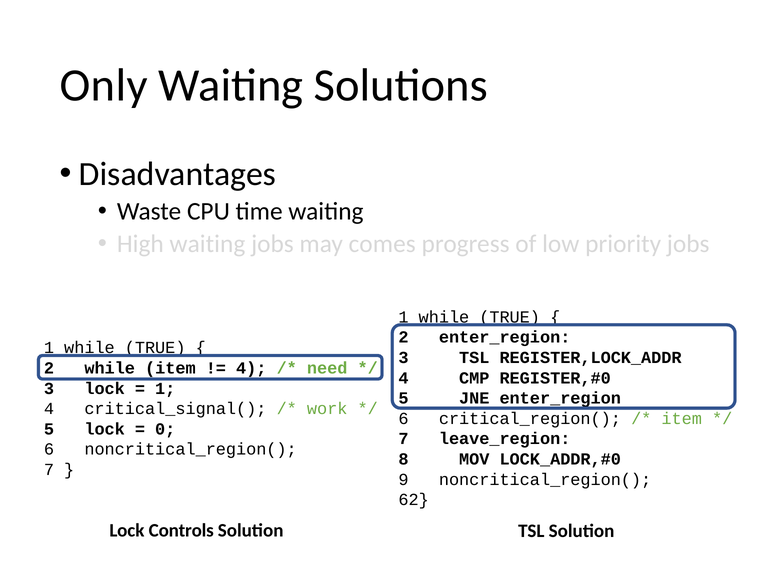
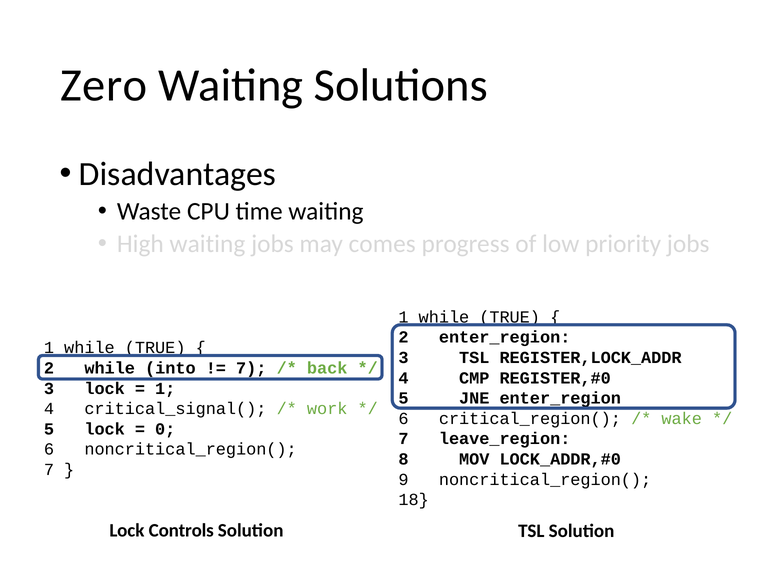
Only: Only -> Zero
while item: item -> into
4 at (251, 368): 4 -> 7
need: need -> back
item at (682, 418): item -> wake
62: 62 -> 18
